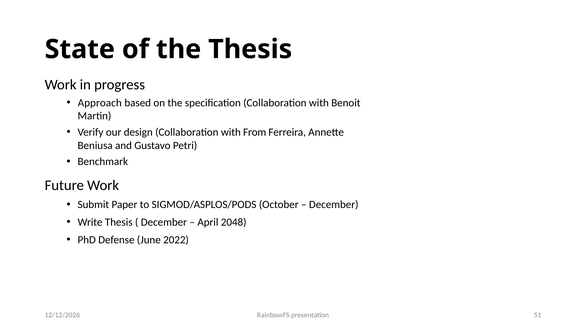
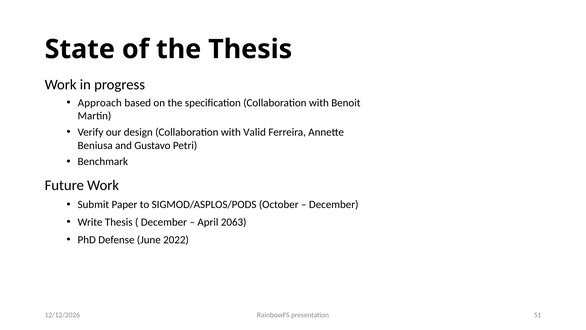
From: From -> Valid
2048: 2048 -> 2063
